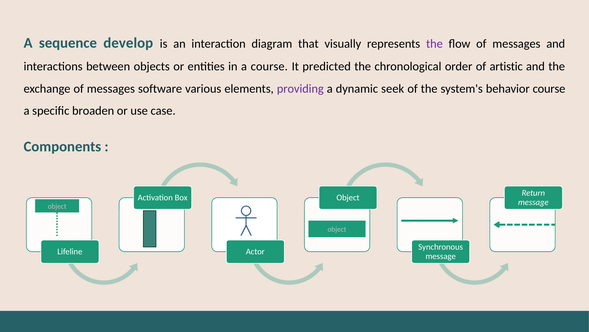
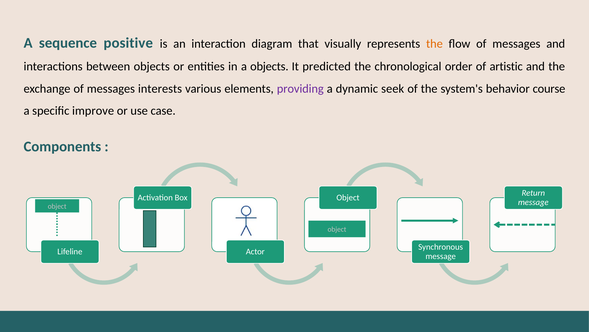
develop: develop -> positive
the at (434, 44) colour: purple -> orange
a course: course -> objects
software: software -> interests
broaden: broaden -> improve
